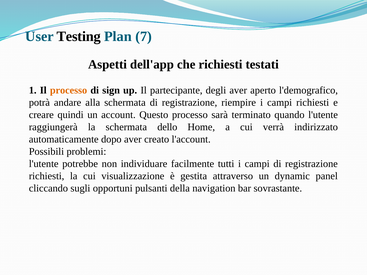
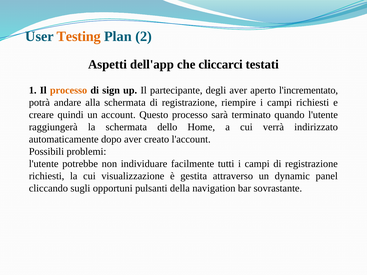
Testing colour: black -> orange
7: 7 -> 2
che richiesti: richiesti -> cliccarci
l'demografico: l'demografico -> l'incrementato
